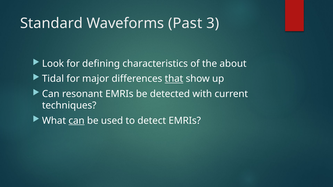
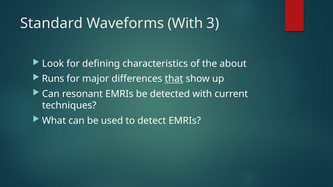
Waveforms Past: Past -> With
Tidal: Tidal -> Runs
can at (77, 121) underline: present -> none
